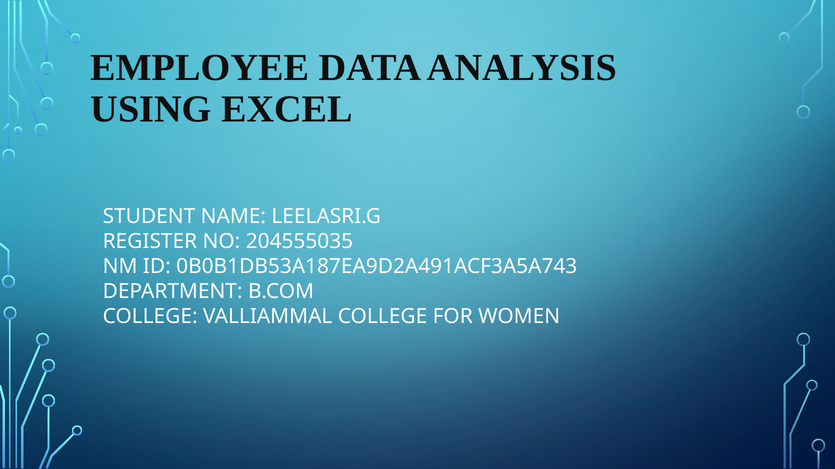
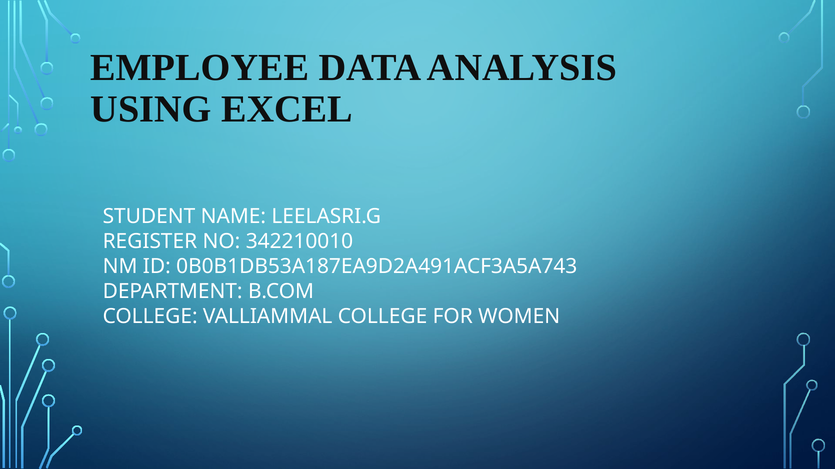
204555035: 204555035 -> 342210010
